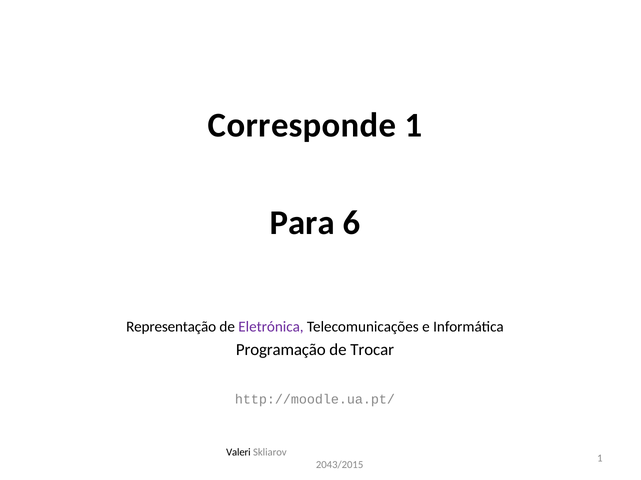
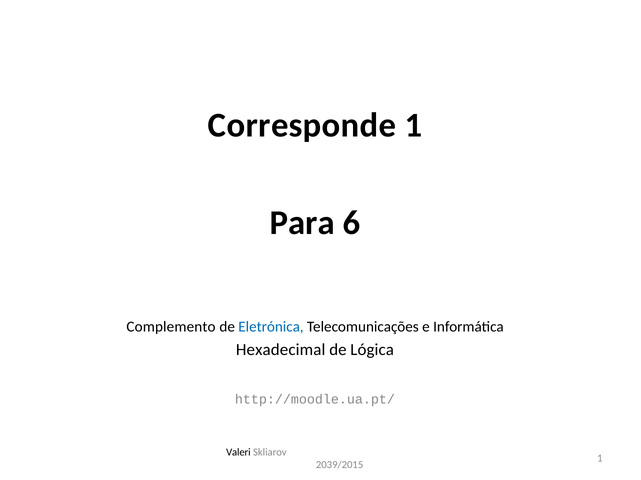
Representação: Representação -> Complemento
Eletrónica colour: purple -> blue
Programação: Programação -> Hexadecimal
Trocar: Trocar -> Lógica
2043/2015: 2043/2015 -> 2039/2015
